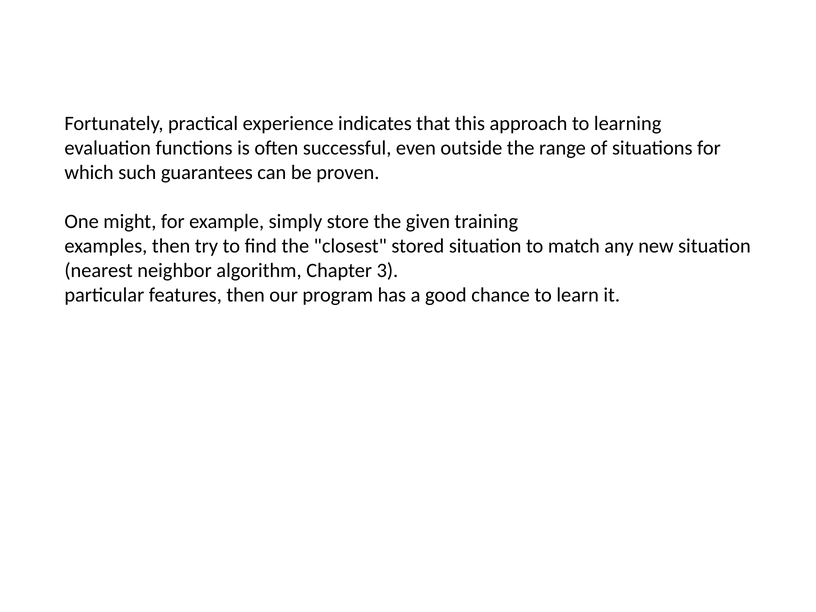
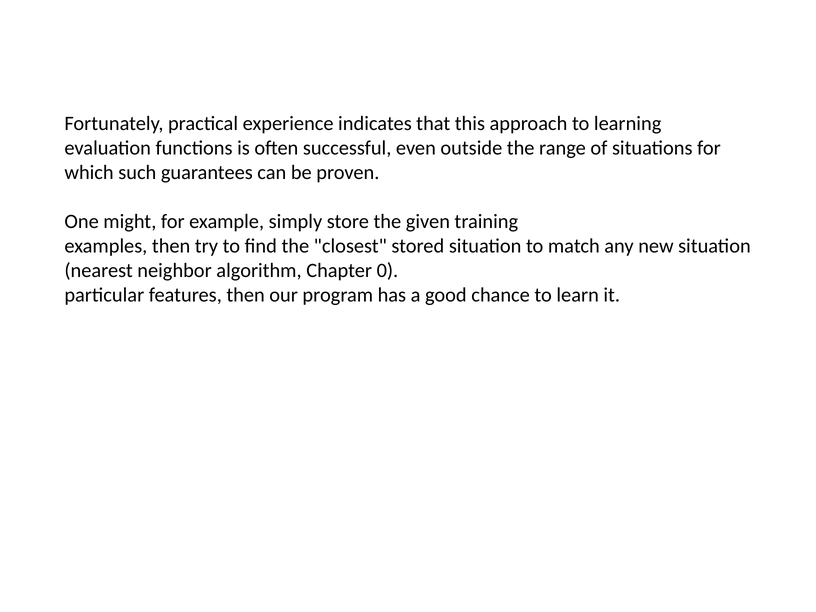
3: 3 -> 0
